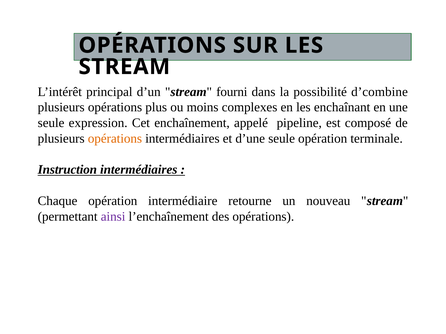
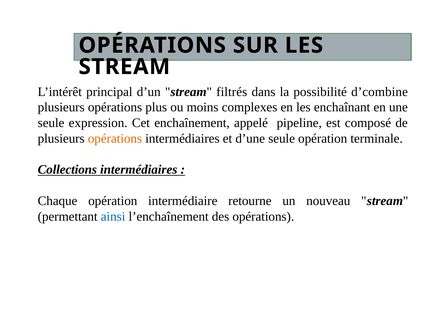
fourni: fourni -> filtrés
Instruction: Instruction -> Collections
ainsi colour: purple -> blue
